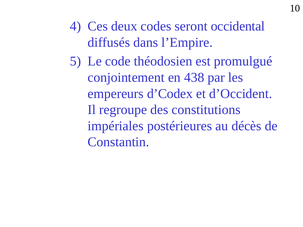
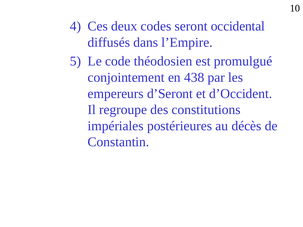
d’Codex: d’Codex -> d’Seront
